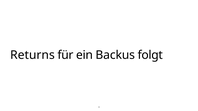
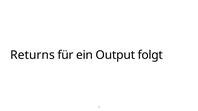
Backus: Backus -> Output
